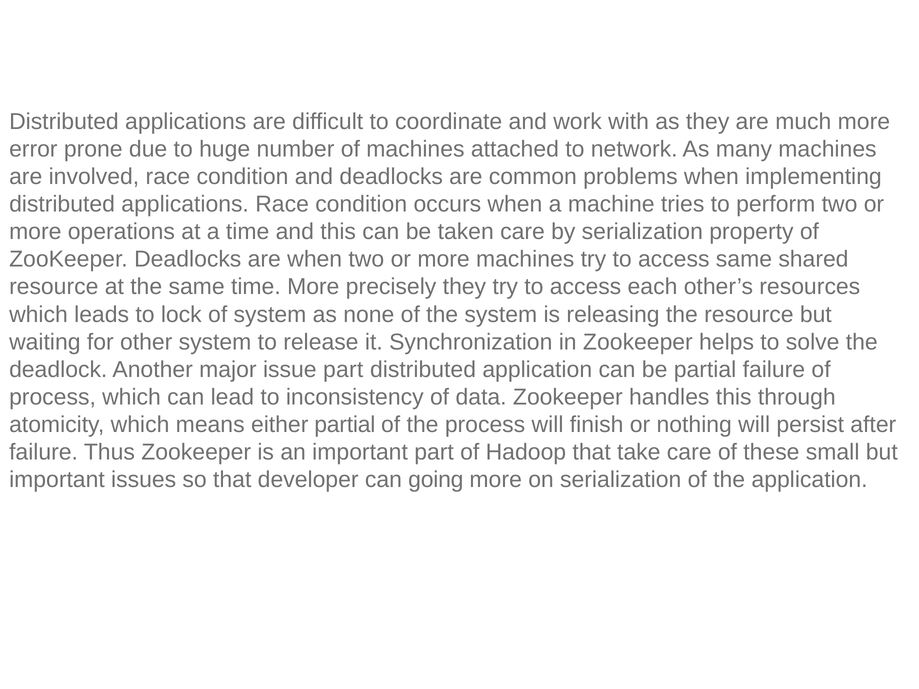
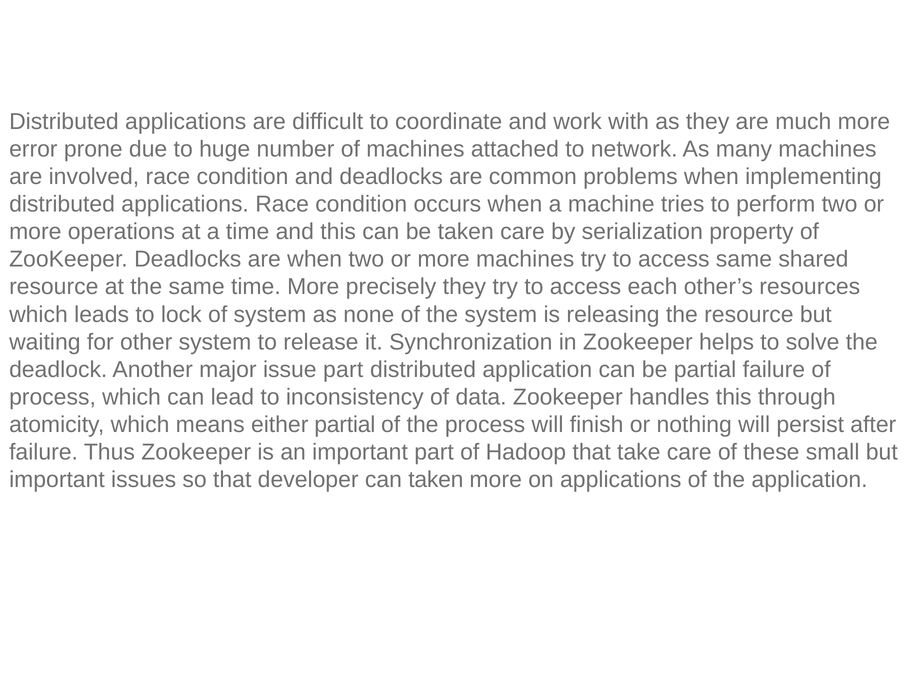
can going: going -> taken
on serialization: serialization -> applications
